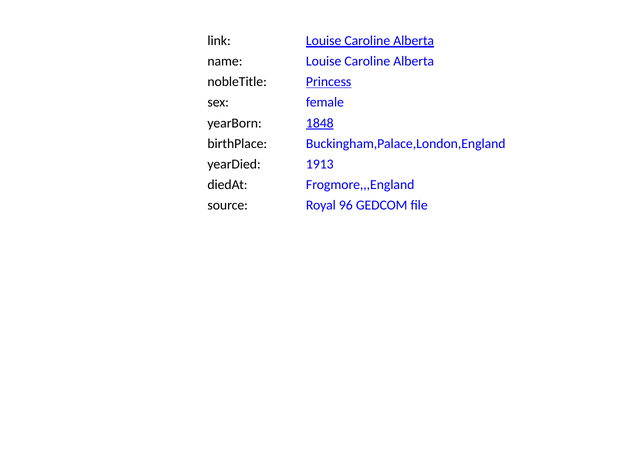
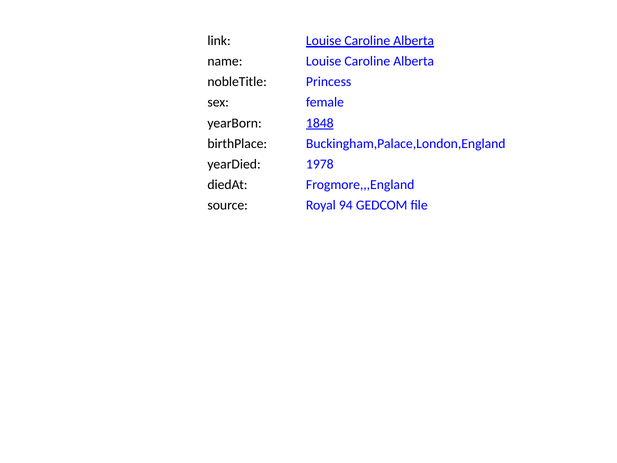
Princess underline: present -> none
1913: 1913 -> 1978
96: 96 -> 94
